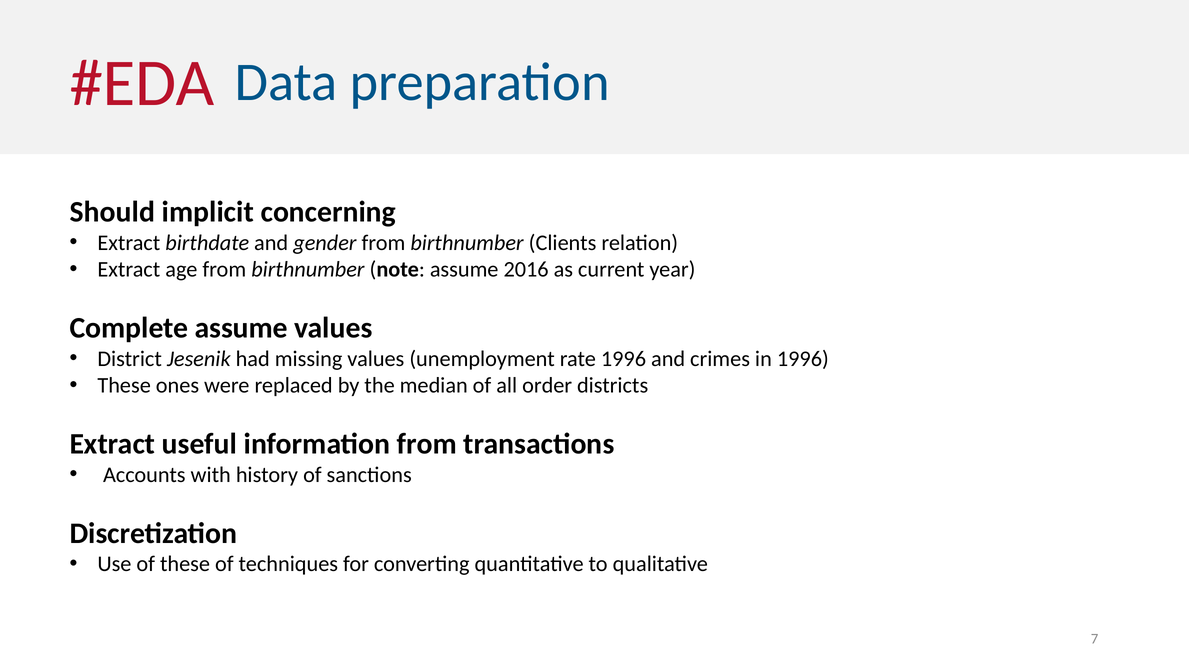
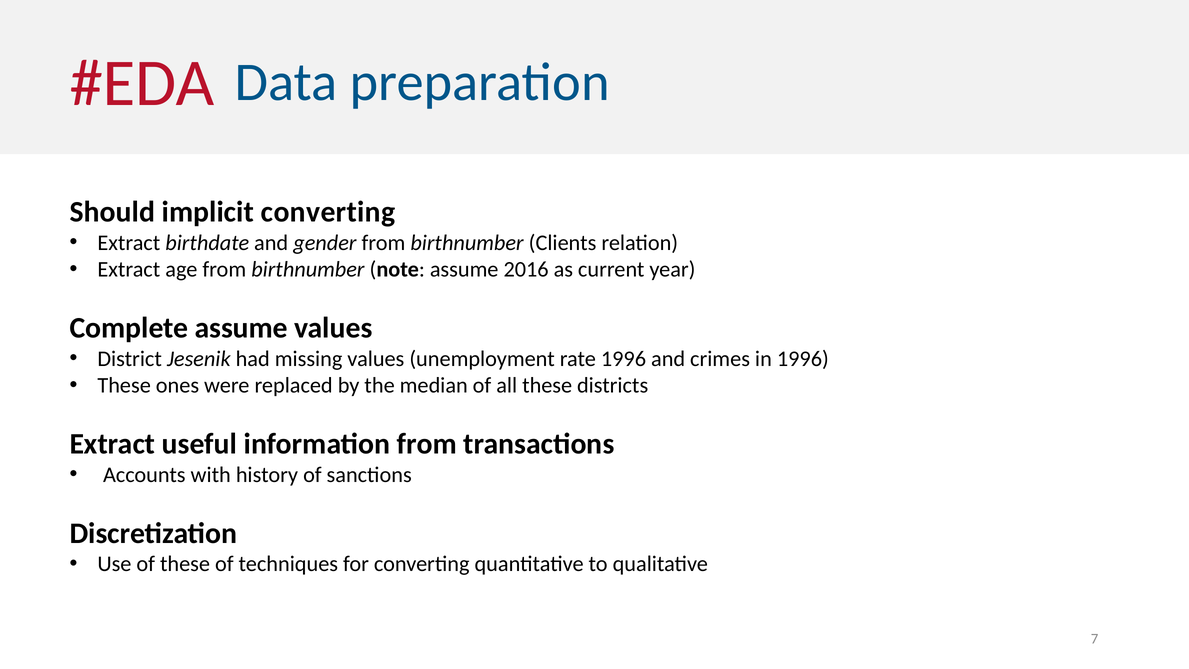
implicit concerning: concerning -> converting
all order: order -> these
